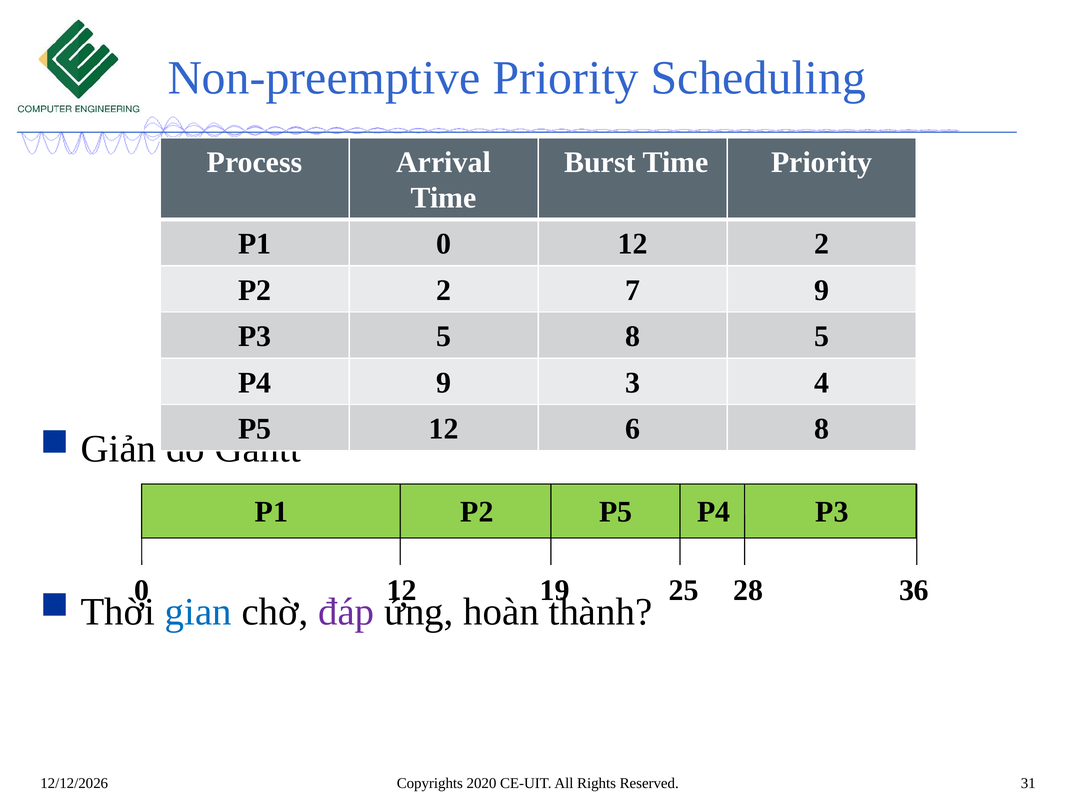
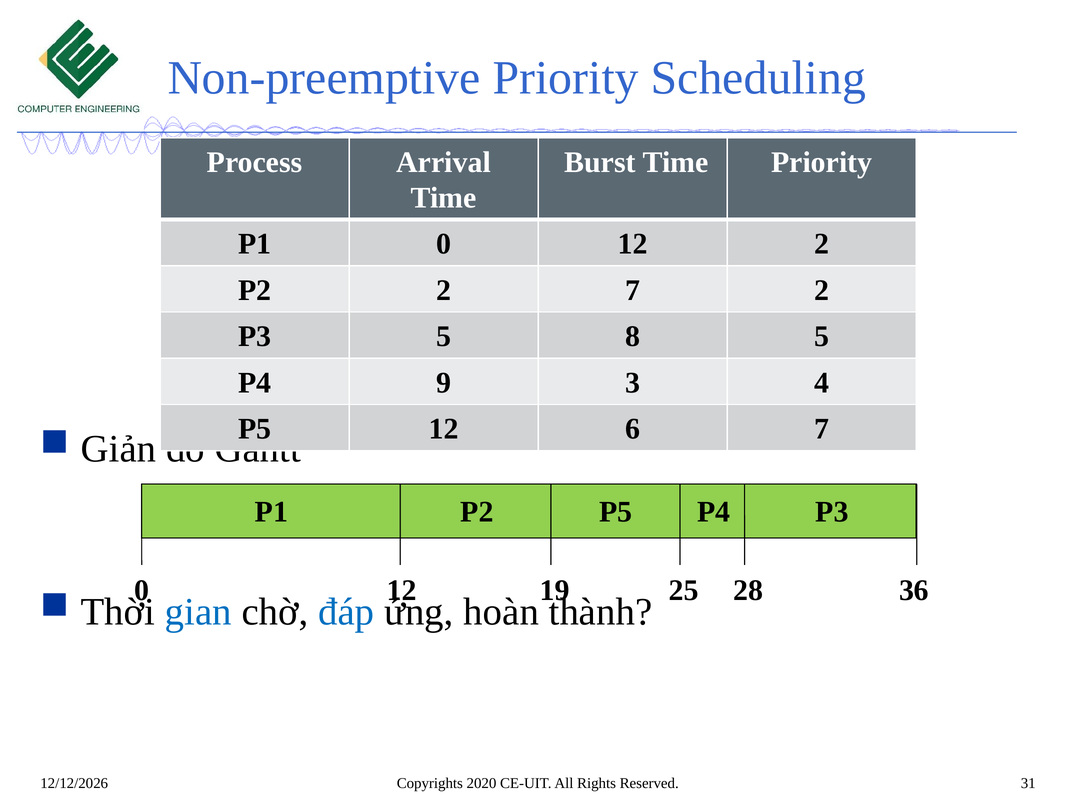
7 9: 9 -> 2
6 8: 8 -> 7
đáp colour: purple -> blue
